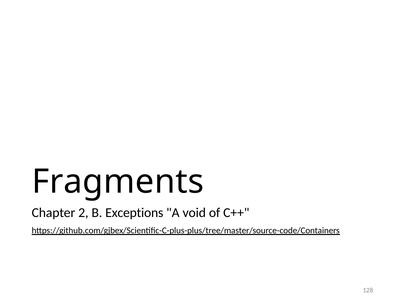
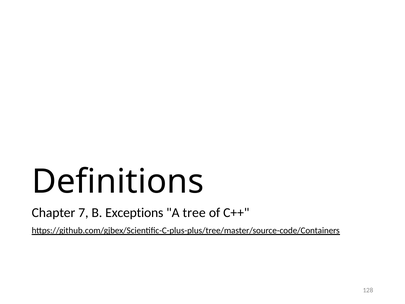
Fragments: Fragments -> Definitions
2: 2 -> 7
void: void -> tree
